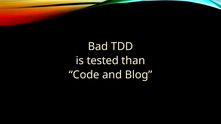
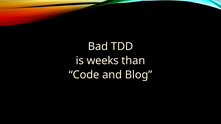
tested: tested -> weeks
